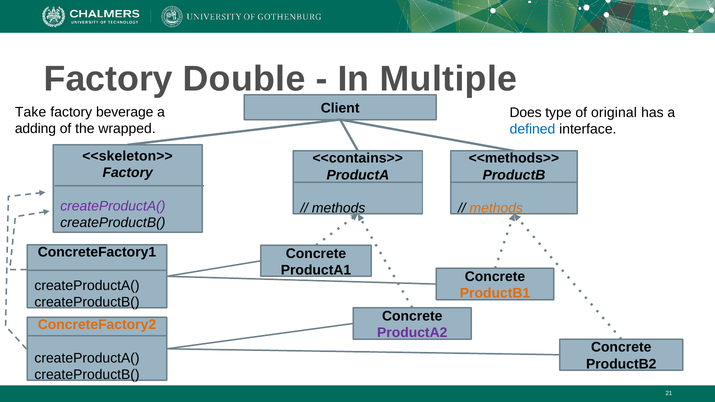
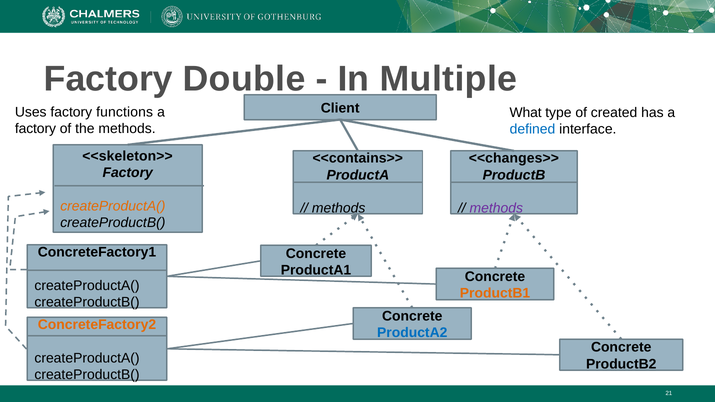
Take: Take -> Uses
beverage: beverage -> functions
Does: Does -> What
original: original -> created
adding at (35, 129): adding -> factory
the wrapped: wrapped -> methods
<<methods>>: <<methods>> -> <<changes>>
createProductA( at (113, 206) colour: purple -> orange
methods at (496, 208) colour: orange -> purple
ProductA2 colour: purple -> blue
